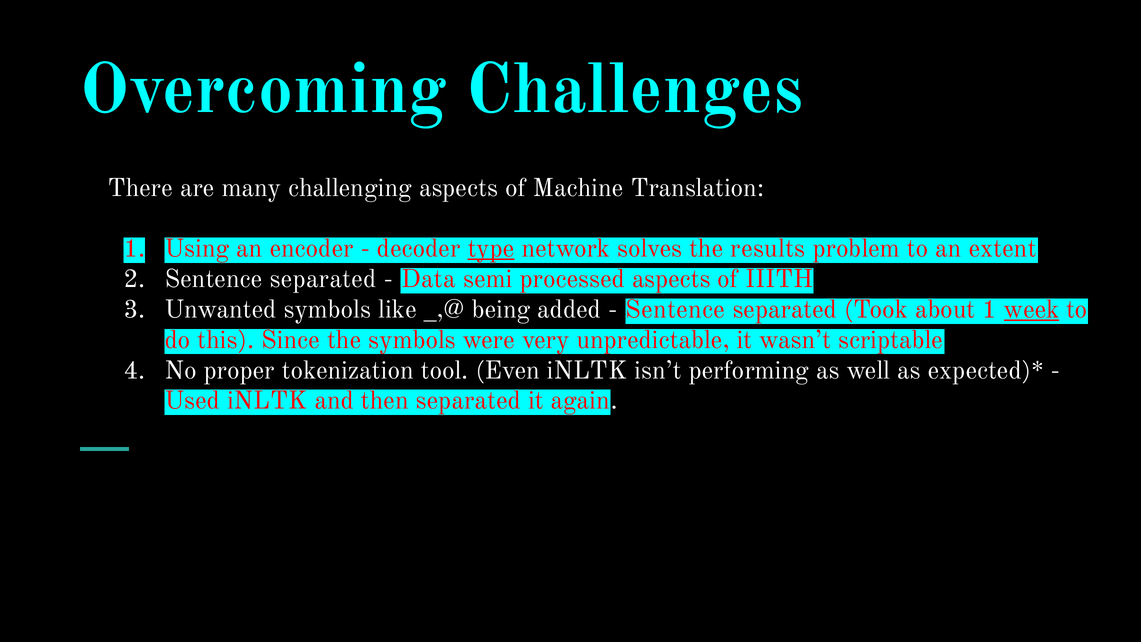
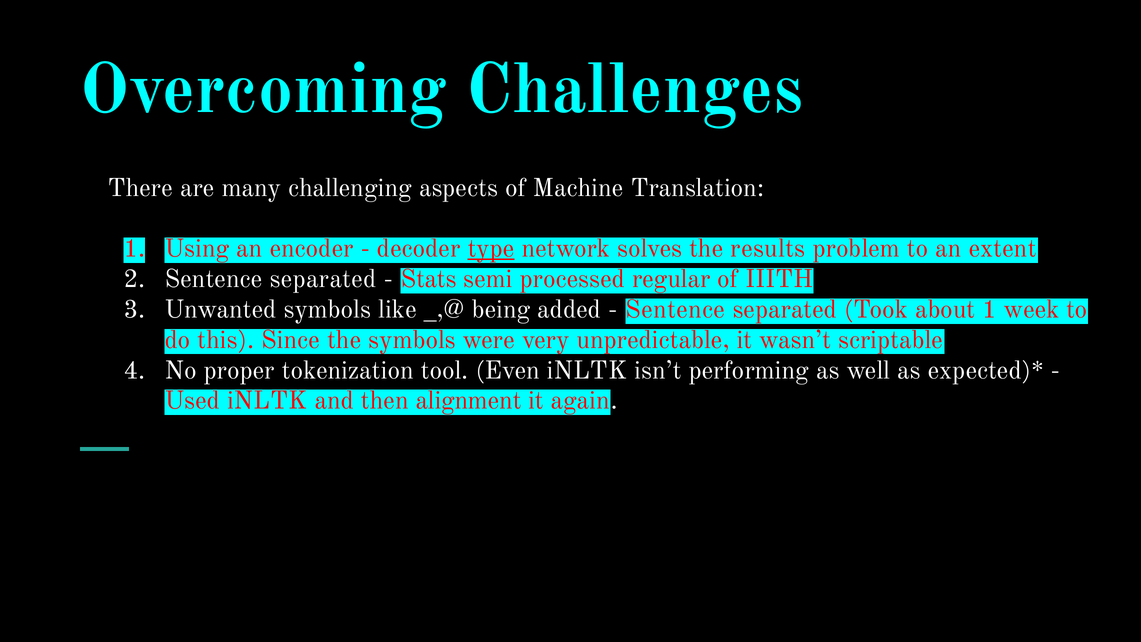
Data: Data -> Stats
processed aspects: aspects -> regular
week underline: present -> none
then separated: separated -> alignment
